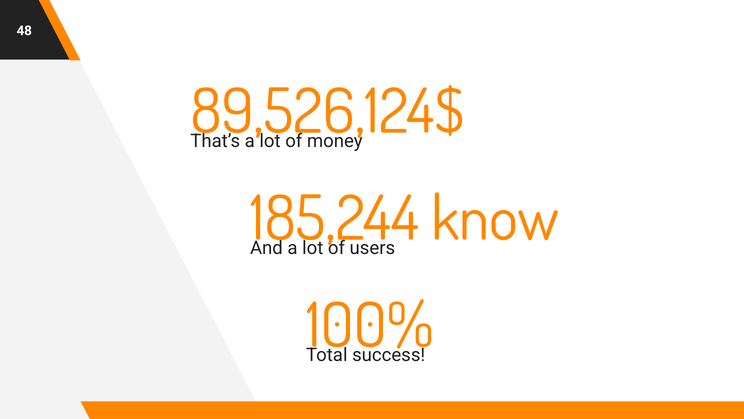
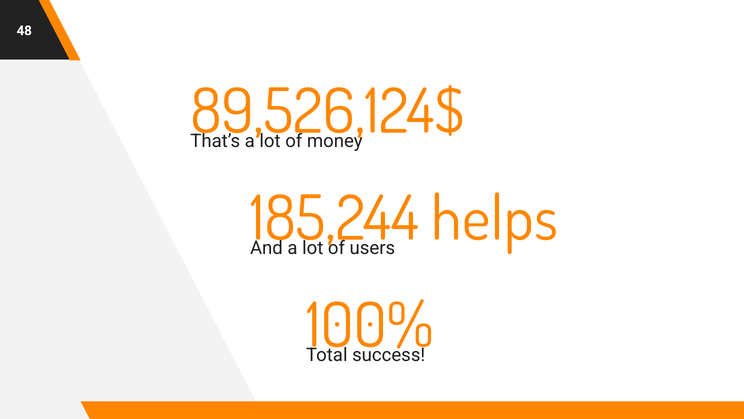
know: know -> helps
